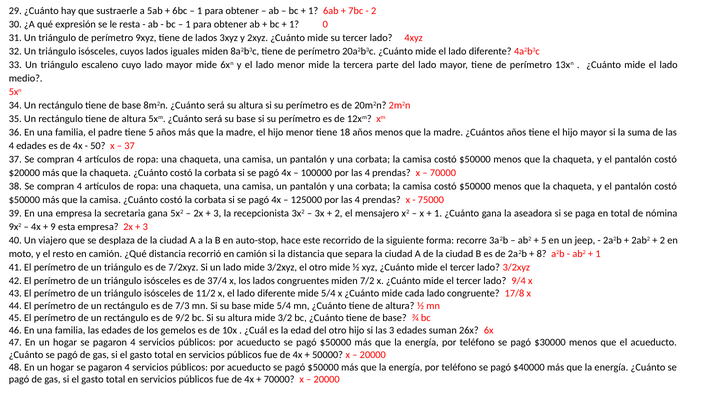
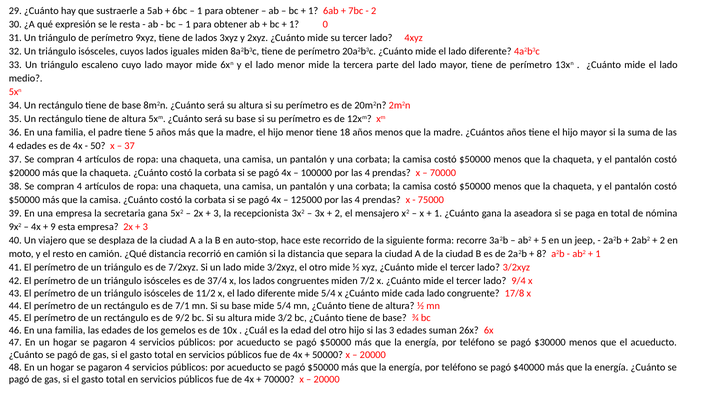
7/3: 7/3 -> 7/1
